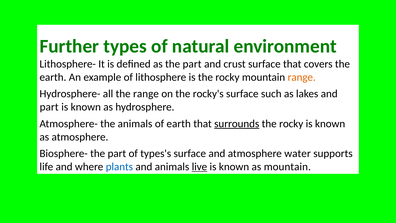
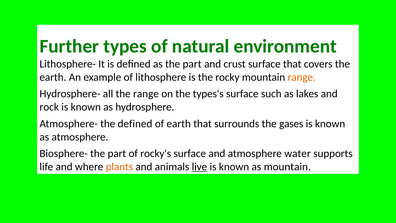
rocky's: rocky's -> types's
part at (49, 107): part -> rock
the animals: animals -> defined
surrounds underline: present -> none
rocky at (291, 124): rocky -> gases
types's: types's -> rocky's
plants colour: blue -> orange
